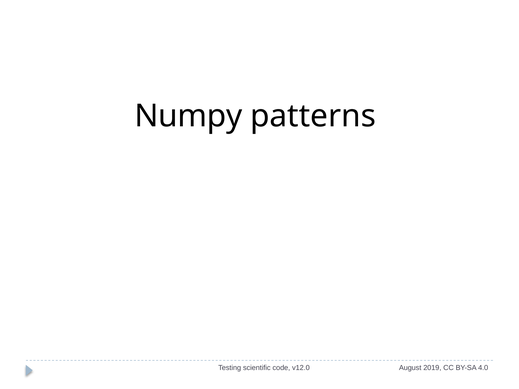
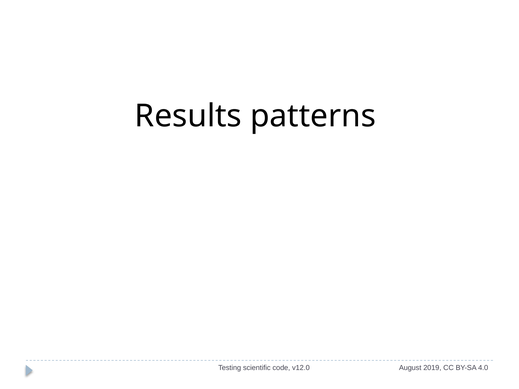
Numpy: Numpy -> Results
